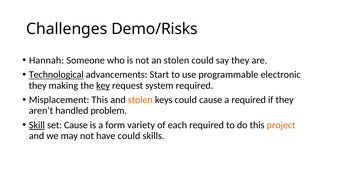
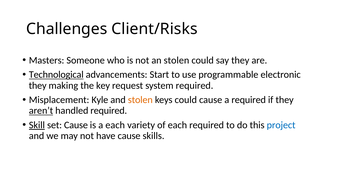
Demo/Risks: Demo/Risks -> Client/Risks
Hannah: Hannah -> Masters
key underline: present -> none
Misplacement This: This -> Kyle
aren’t underline: none -> present
handled problem: problem -> required
a form: form -> each
project colour: orange -> blue
have could: could -> cause
